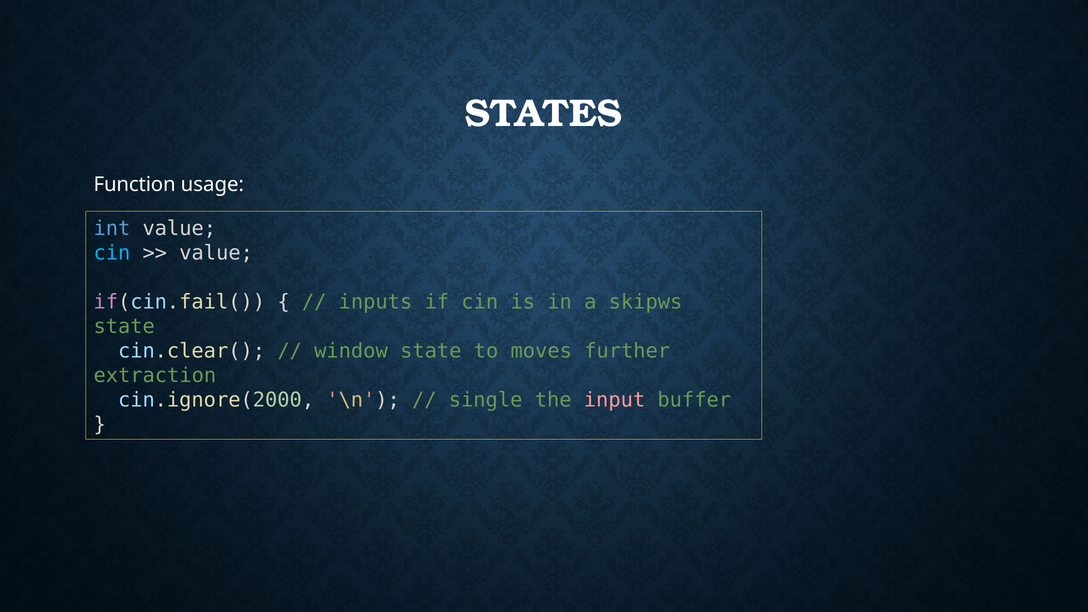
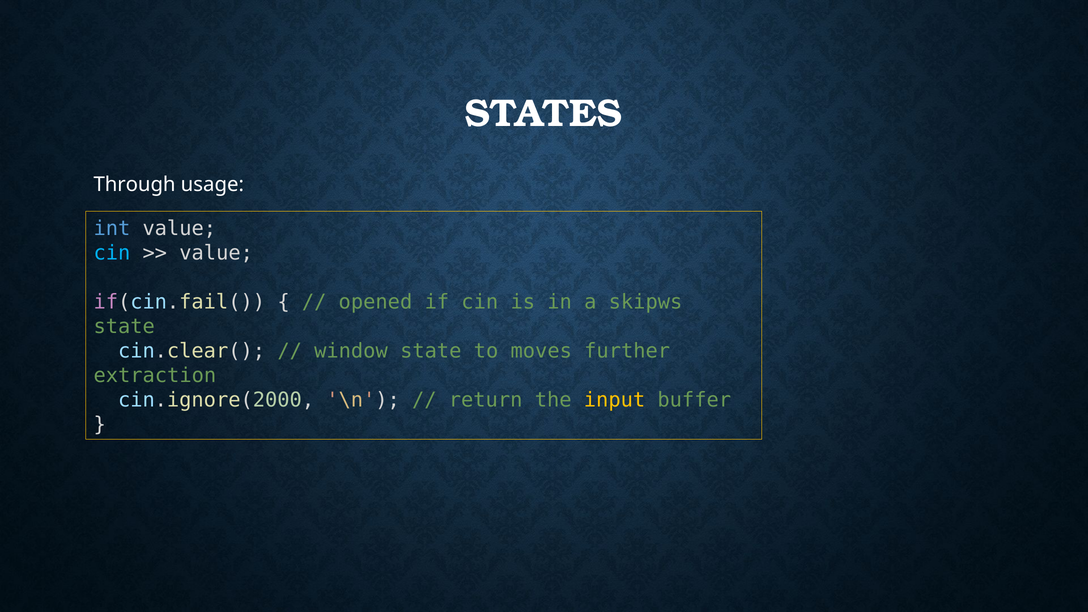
Function: Function -> Through
inputs: inputs -> opened
single: single -> return
input colour: pink -> yellow
